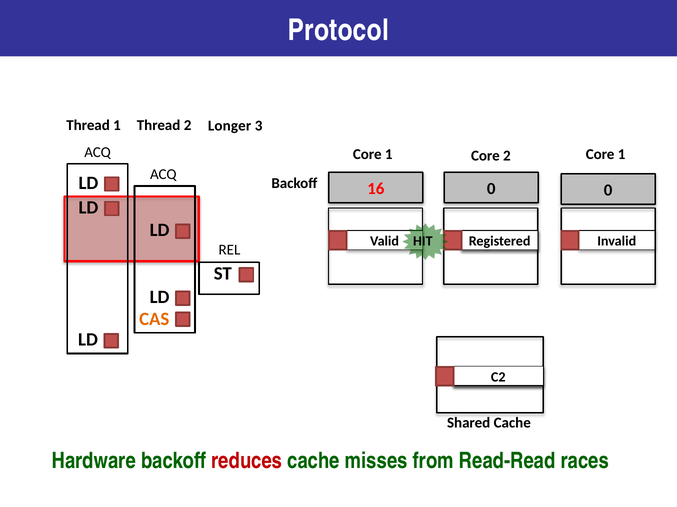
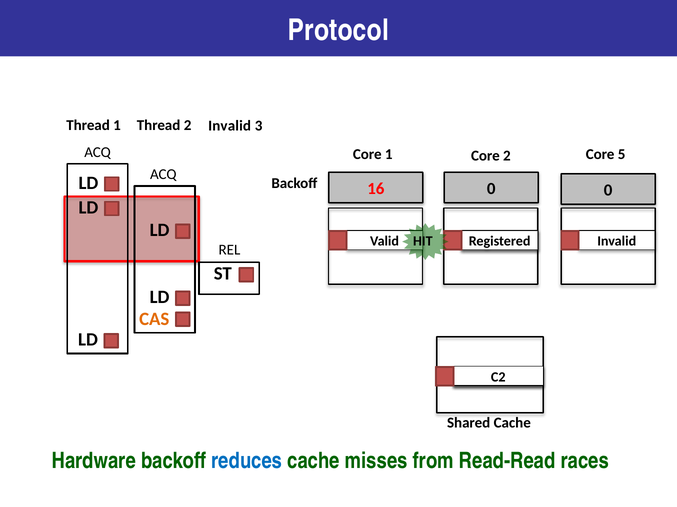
2 Longer: Longer -> Invalid
2 Core 1: 1 -> 5
reduces colour: red -> blue
